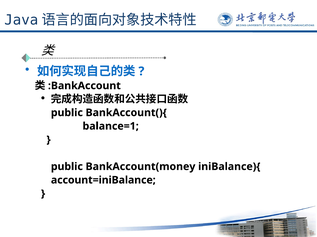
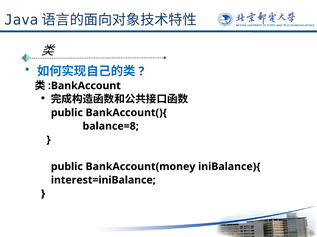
balance=1: balance=1 -> balance=8
account=iniBalance: account=iniBalance -> interest=iniBalance
